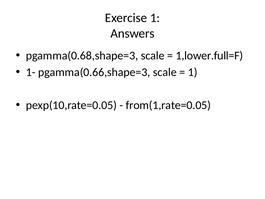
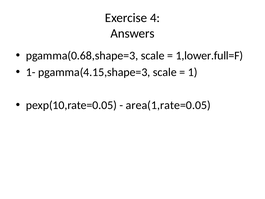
Exercise 1: 1 -> 4
pgamma(0.66,shape=3: pgamma(0.66,shape=3 -> pgamma(4.15,shape=3
from(1,rate=0.05: from(1,rate=0.05 -> area(1,rate=0.05
